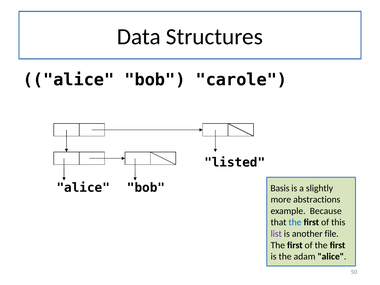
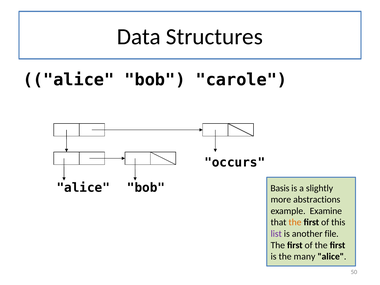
listed: listed -> occurs
Because: Because -> Examine
the at (295, 222) colour: blue -> orange
adam: adam -> many
